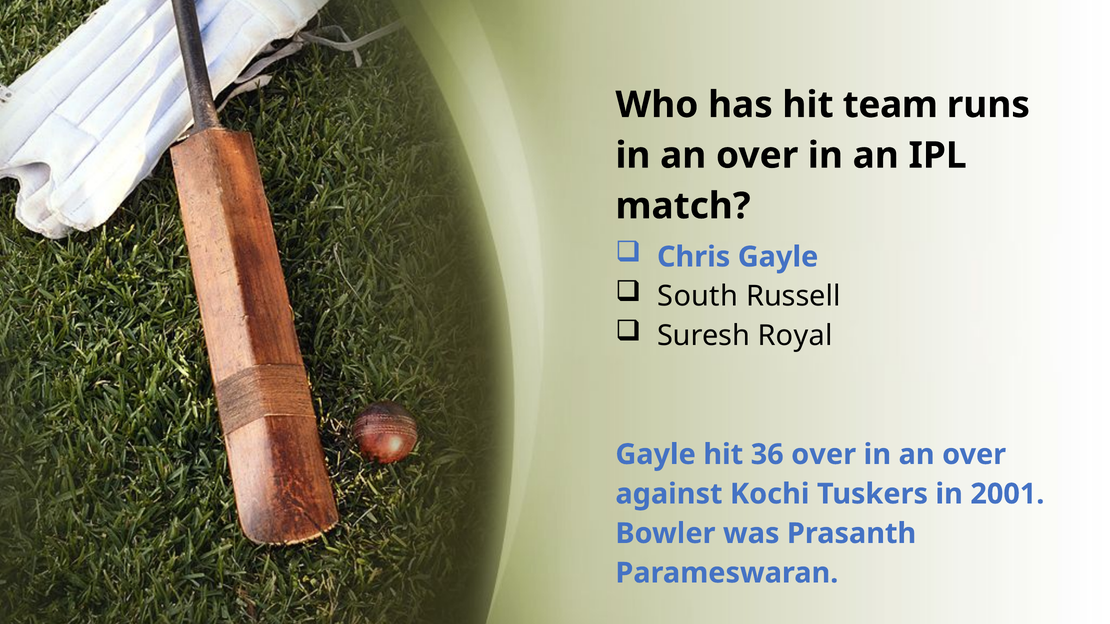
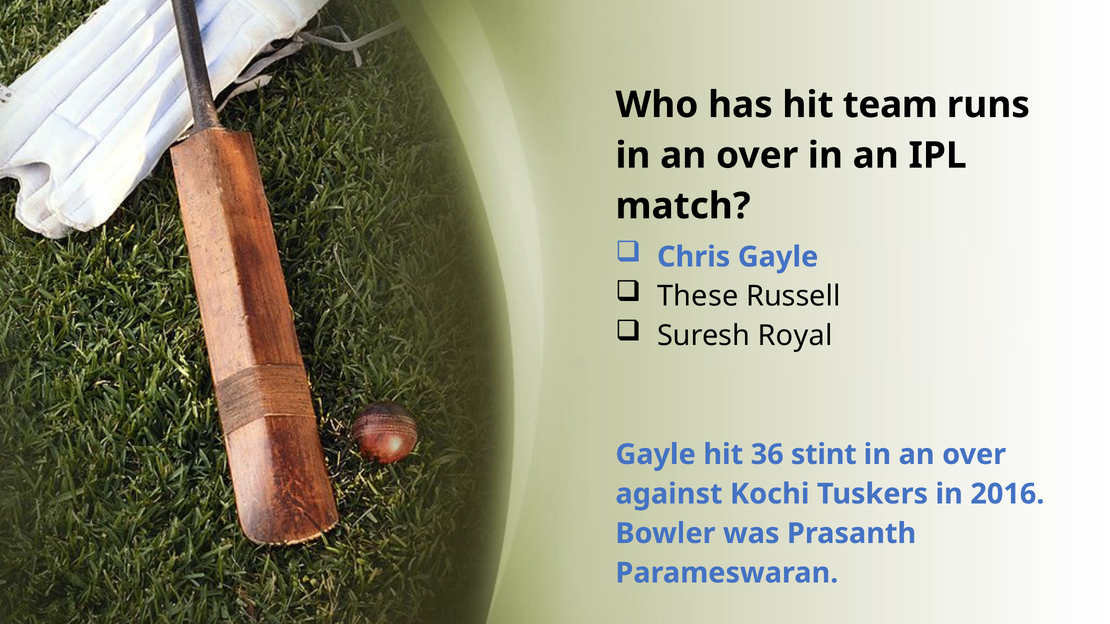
South: South -> These
36 over: over -> stint
2001: 2001 -> 2016
